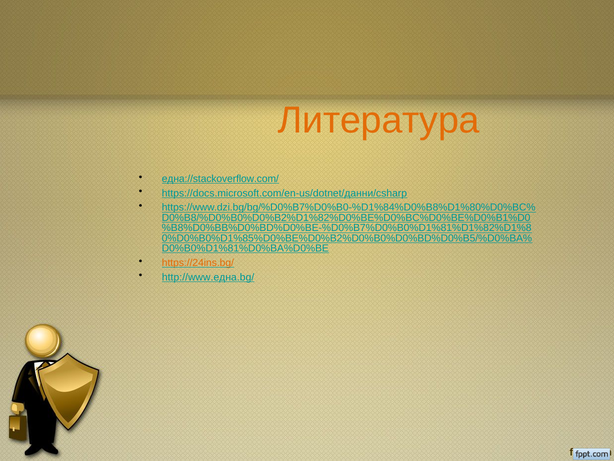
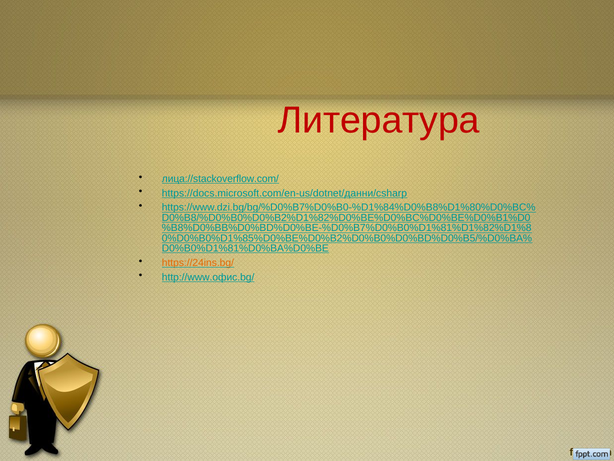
Литература colour: orange -> red
една://stackoverflow.com/: една://stackoverflow.com/ -> лица://stackoverflow.com/
http://www.една.bg/: http://www.една.bg/ -> http://www.офис.bg/
